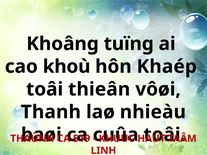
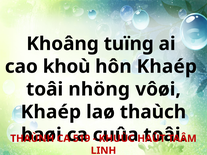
thieân: thieân -> nhöng
Thanh at (51, 112): Thanh -> Khaép
nhieàu: nhieàu -> thaùch
